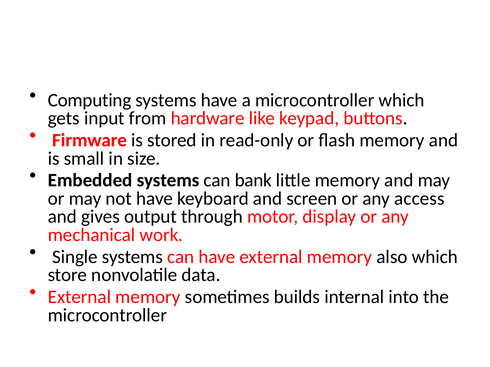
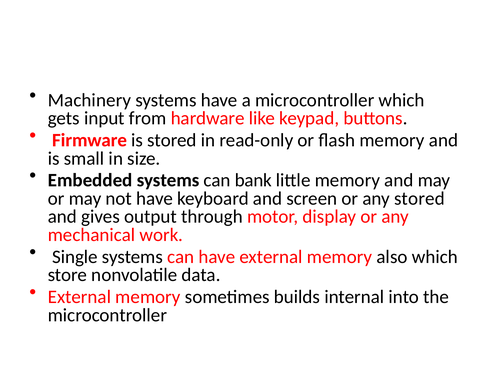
Computing: Computing -> Machinery
any access: access -> stored
